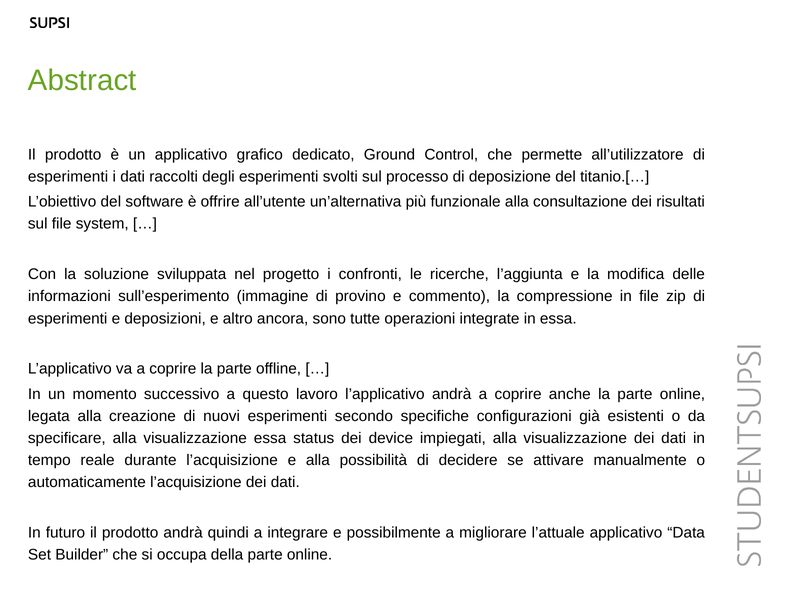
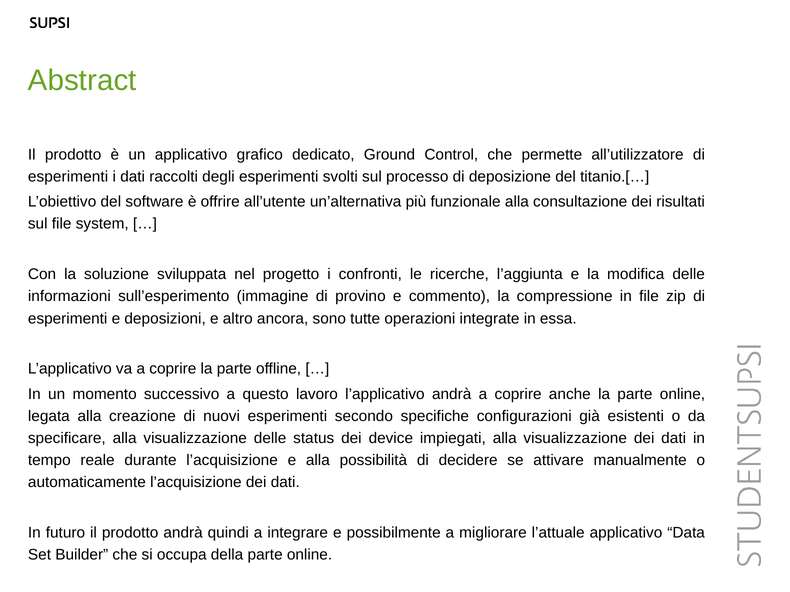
visualizzazione essa: essa -> delle
